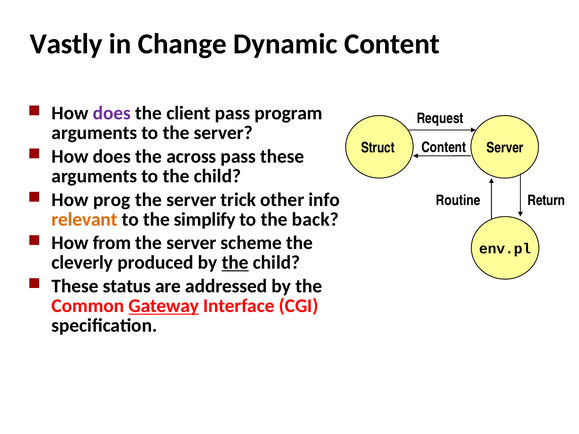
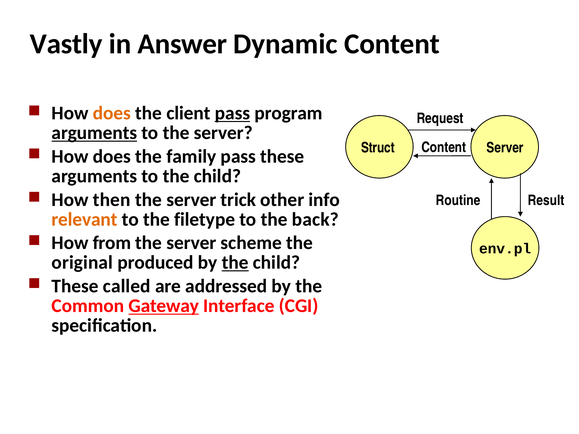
Change: Change -> Answer
does at (112, 113) colour: purple -> orange
pass at (232, 113) underline: none -> present
arguments at (94, 133) underline: none -> present
across: across -> family
prog: prog -> then
Return: Return -> Result
simplify: simplify -> filetype
cleverly: cleverly -> original
status: status -> called
